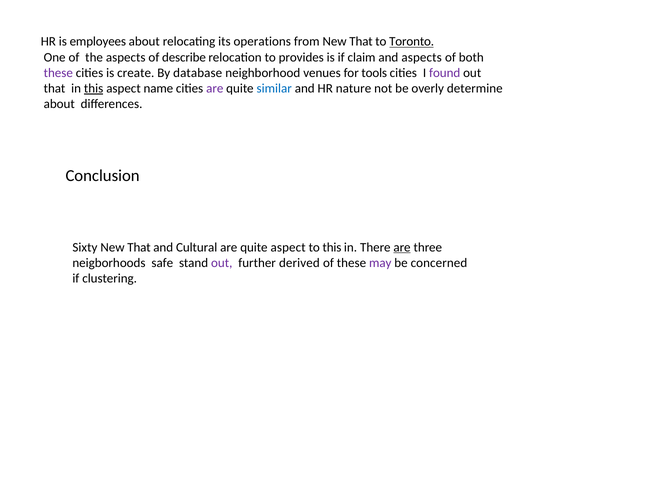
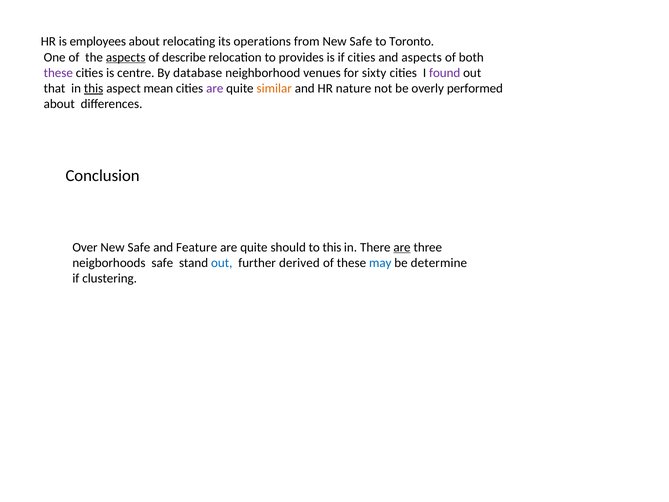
from New That: That -> Safe
Toronto underline: present -> none
aspects at (126, 57) underline: none -> present
if claim: claim -> cities
create: create -> centre
tools: tools -> sixty
name: name -> mean
similar colour: blue -> orange
determine: determine -> performed
Sixty: Sixty -> Over
That at (139, 247): That -> Safe
Cultural: Cultural -> Feature
quite aspect: aspect -> should
out at (222, 263) colour: purple -> blue
may colour: purple -> blue
concerned: concerned -> determine
